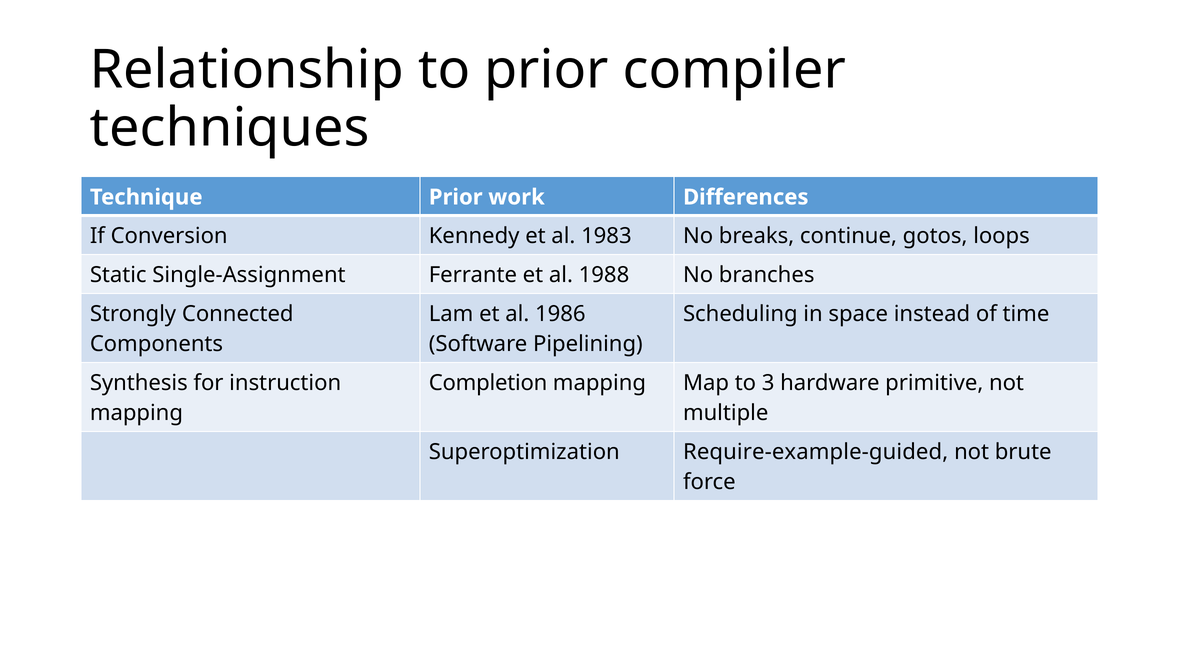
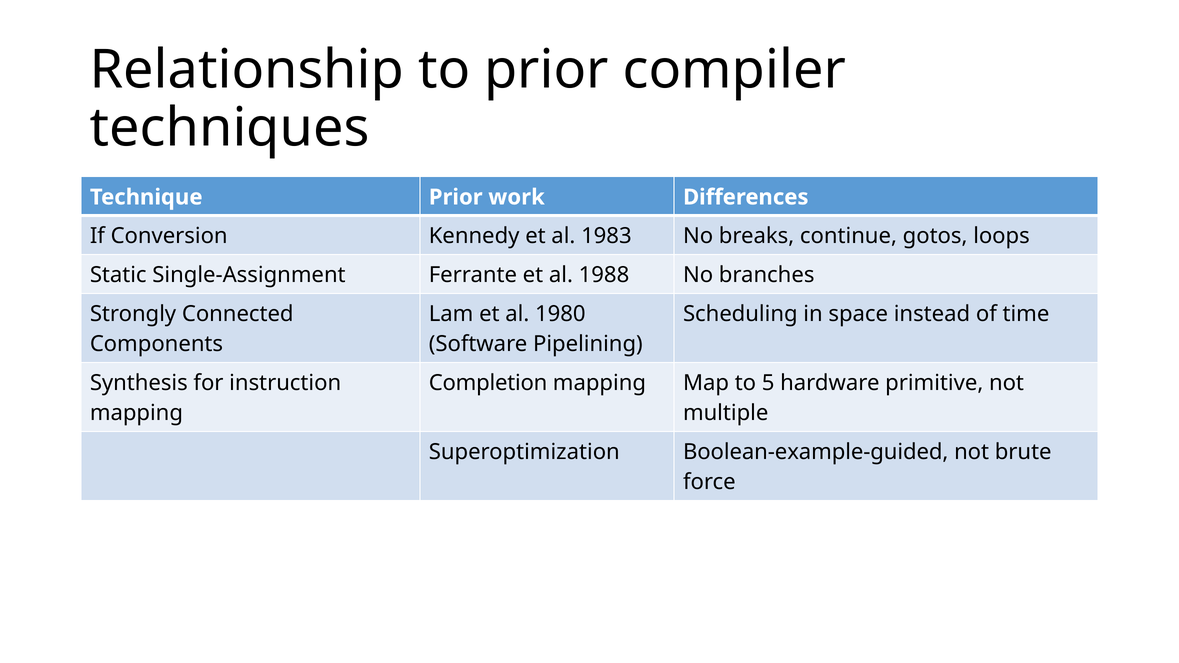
1986: 1986 -> 1980
3: 3 -> 5
Require-example-guided: Require-example-guided -> Boolean-example-guided
